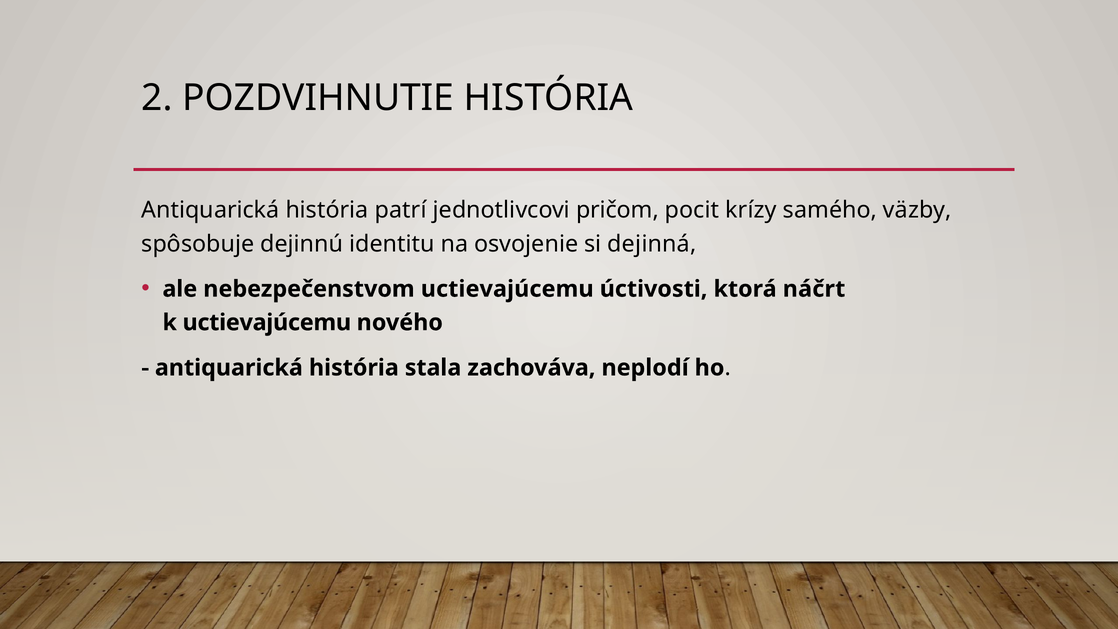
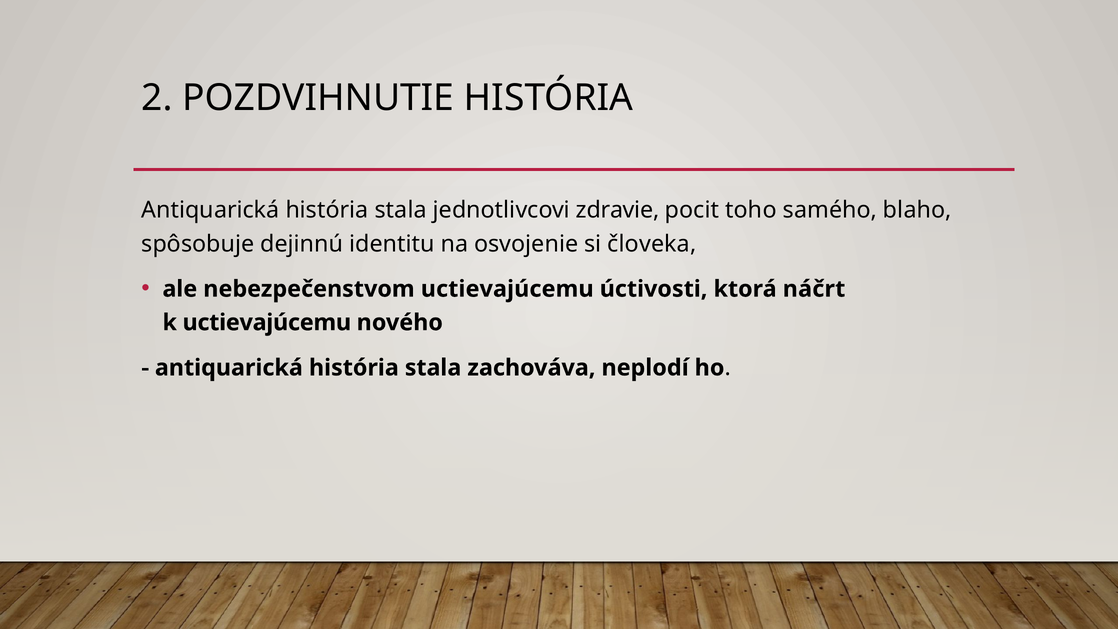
patrí at (401, 210): patrí -> stala
pričom: pričom -> zdravie
krízy: krízy -> toho
väzby: väzby -> blaho
dejinná: dejinná -> človeka
